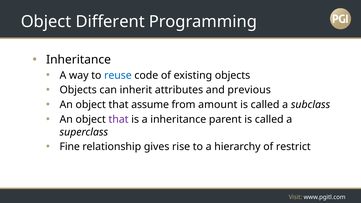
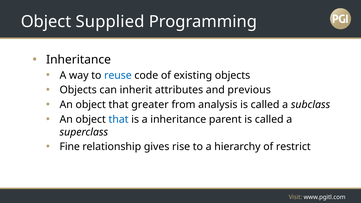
Different: Different -> Supplied
assume: assume -> greater
amount: amount -> analysis
that at (119, 119) colour: purple -> blue
